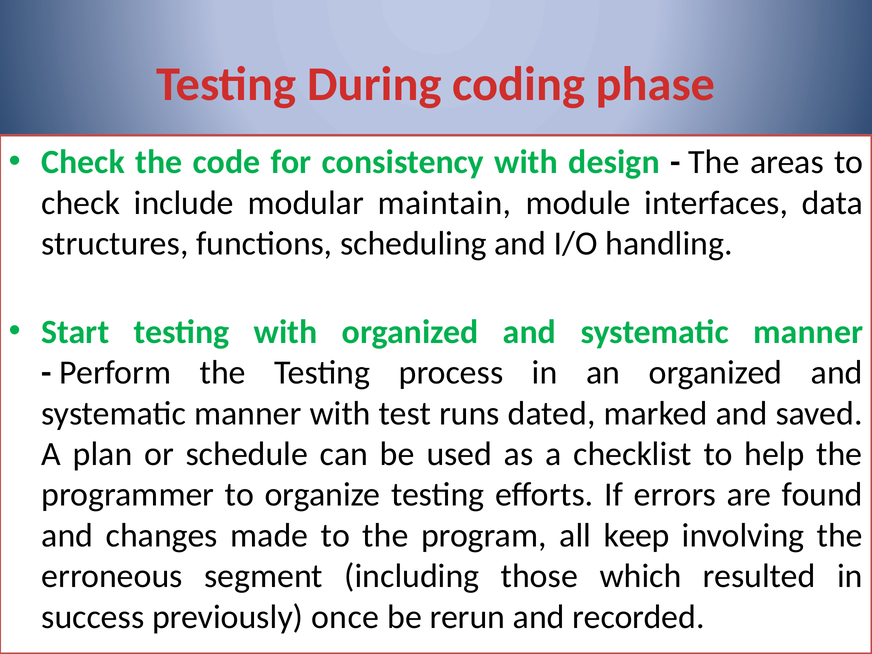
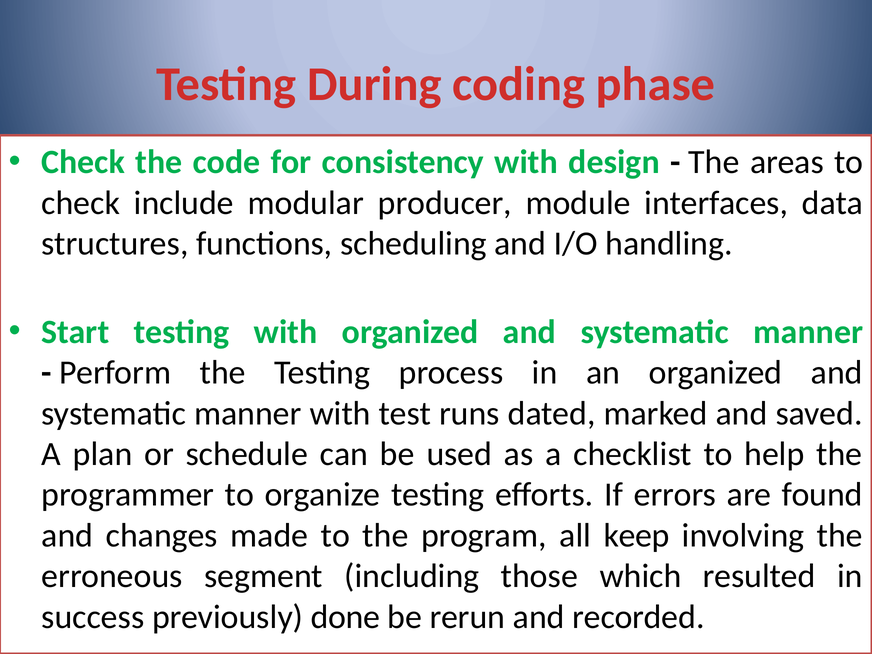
maintain: maintain -> producer
once: once -> done
